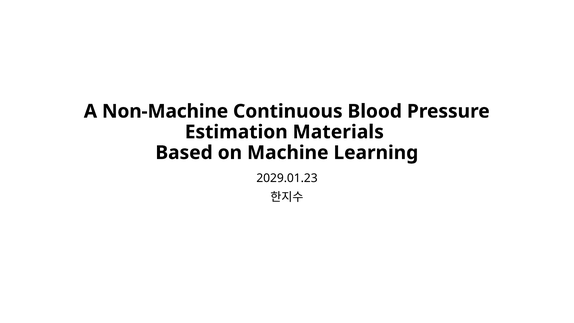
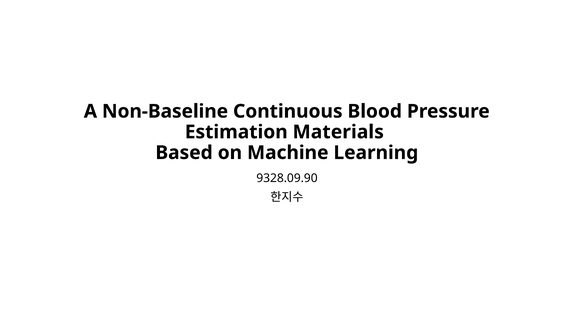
Non-Machine: Non-Machine -> Non-Baseline
2029.01.23: 2029.01.23 -> 9328.09.90
